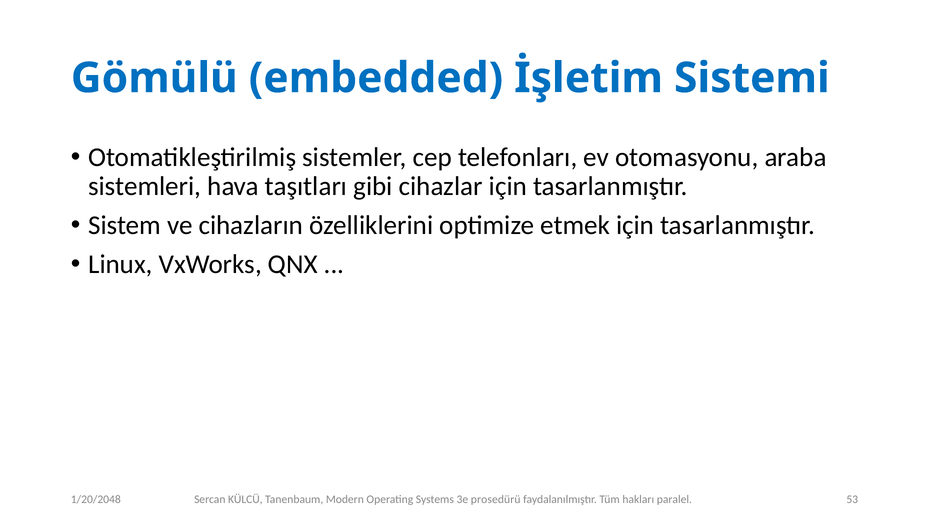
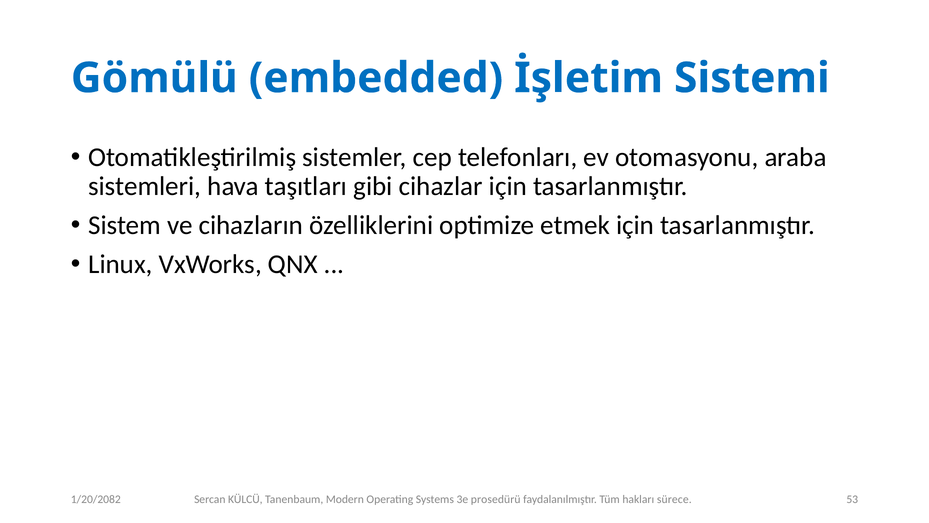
paralel: paralel -> sürece
1/20/2048: 1/20/2048 -> 1/20/2082
